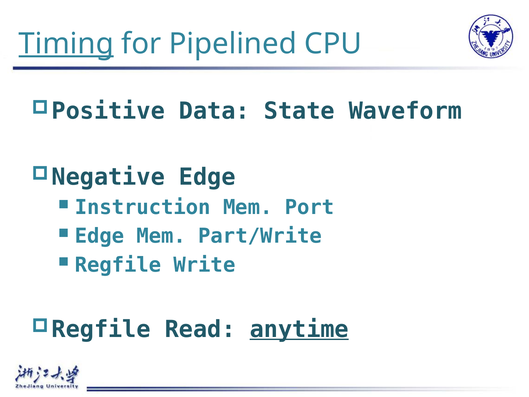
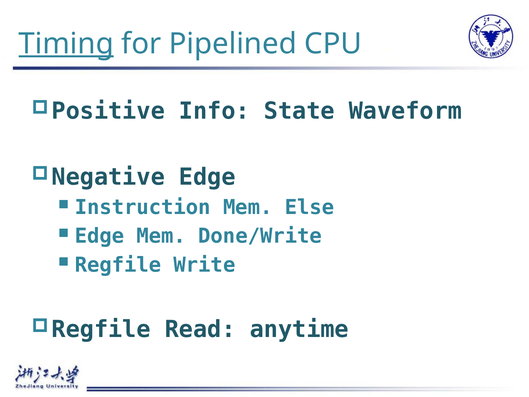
Data: Data -> Info
Port: Port -> Else
Part/Write: Part/Write -> Done/Write
anytime underline: present -> none
